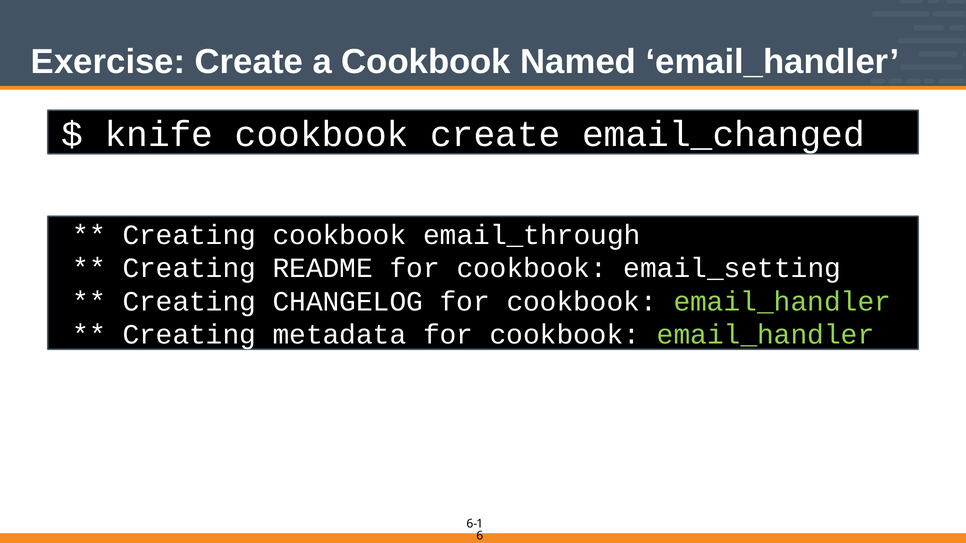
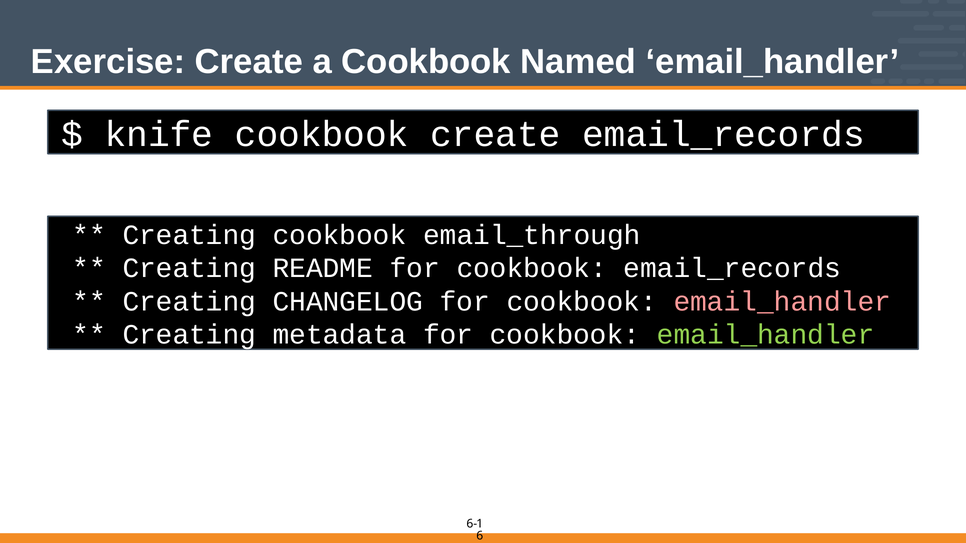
create email_changed: email_changed -> email_records
cookbook email_setting: email_setting -> email_records
email_handler at (782, 302) colour: light green -> pink
